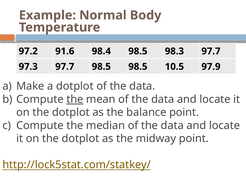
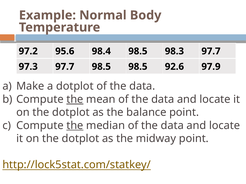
91.6: 91.6 -> 95.6
10.5: 10.5 -> 92.6
the at (75, 126) underline: none -> present
